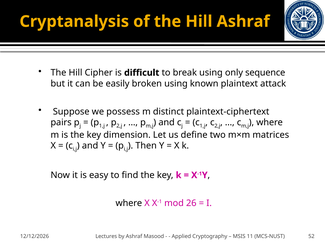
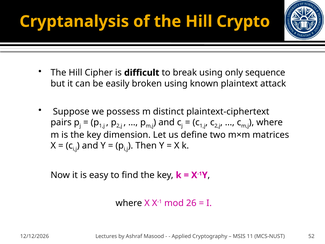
Hill Ashraf: Ashraf -> Crypto
